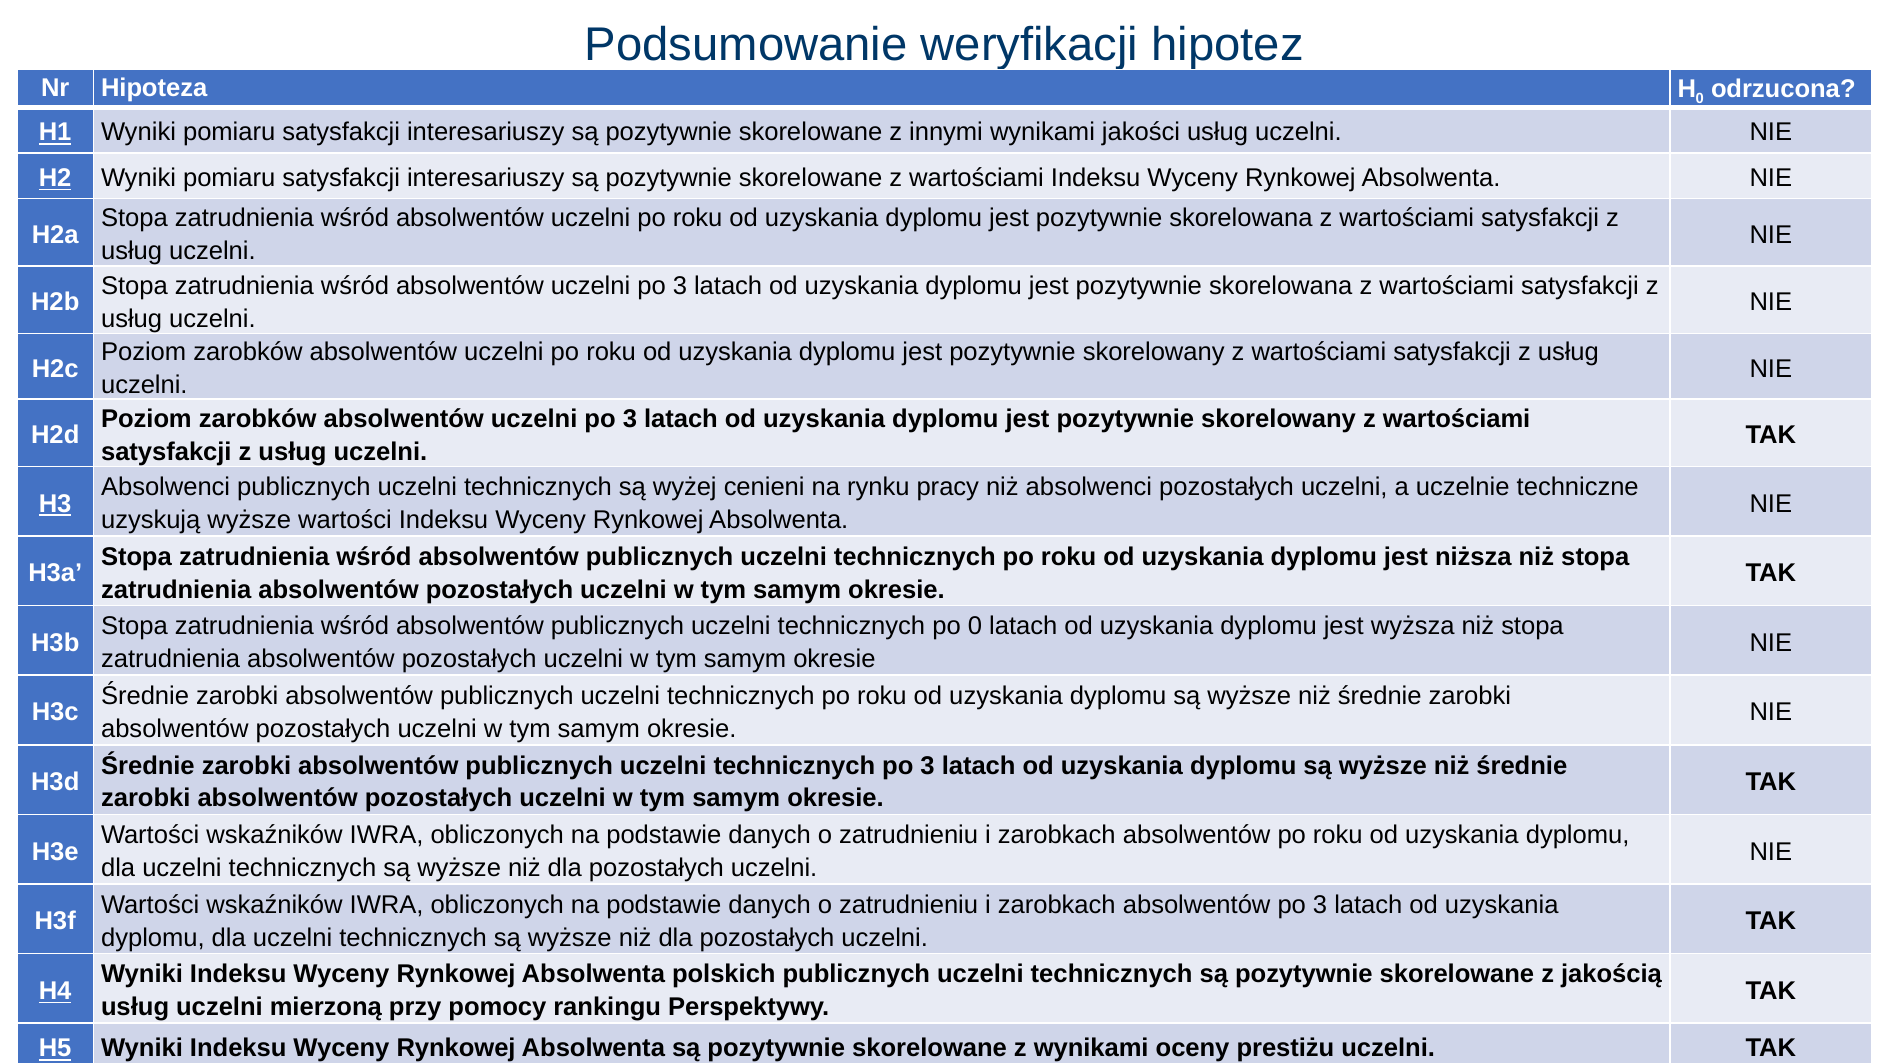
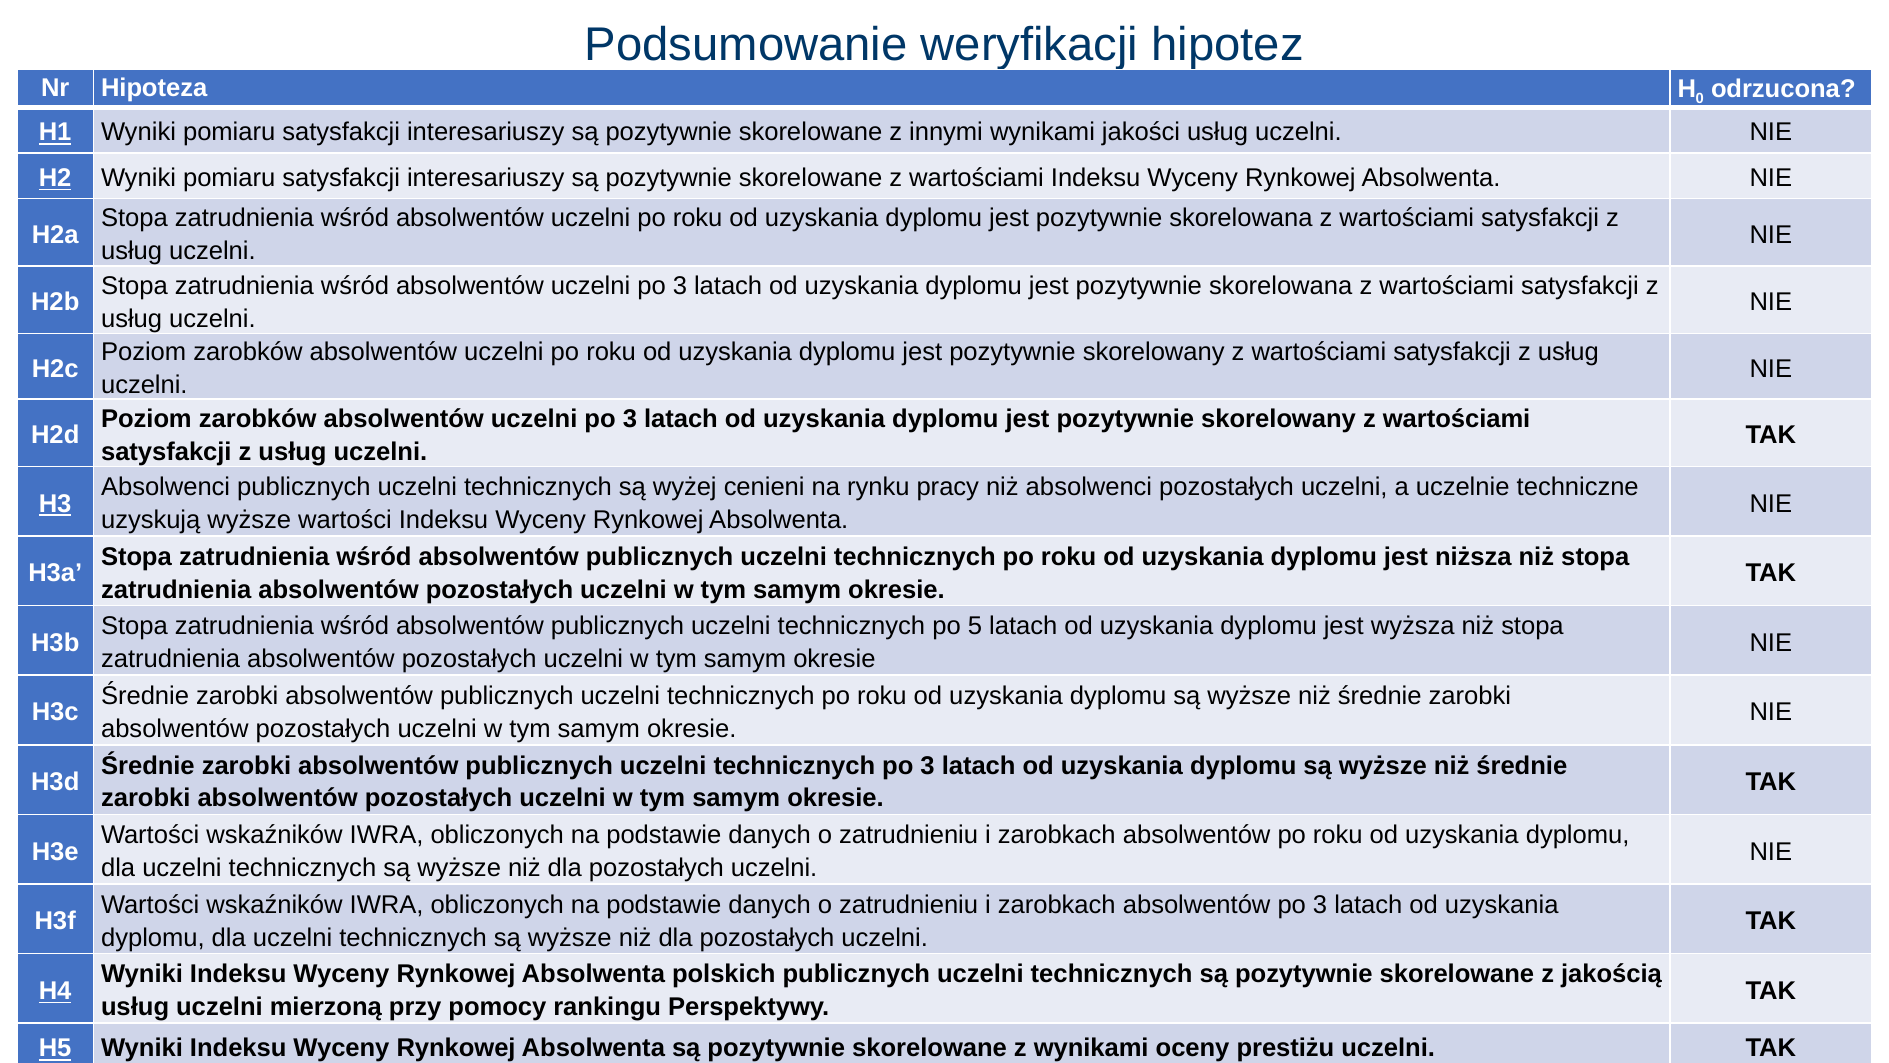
po 0: 0 -> 5
